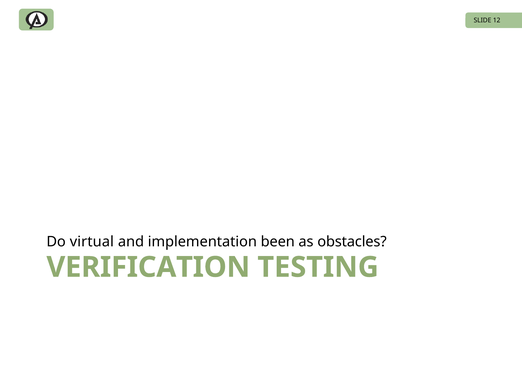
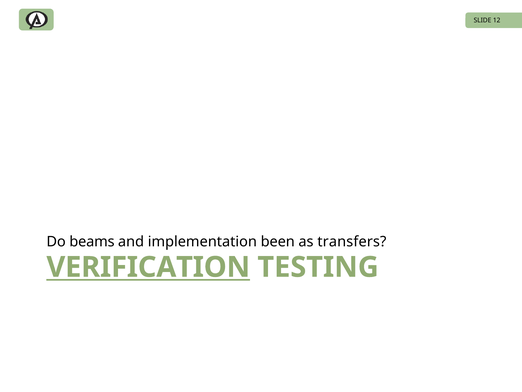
virtual: virtual -> beams
obstacles: obstacles -> transfers
VERIFICATION underline: none -> present
